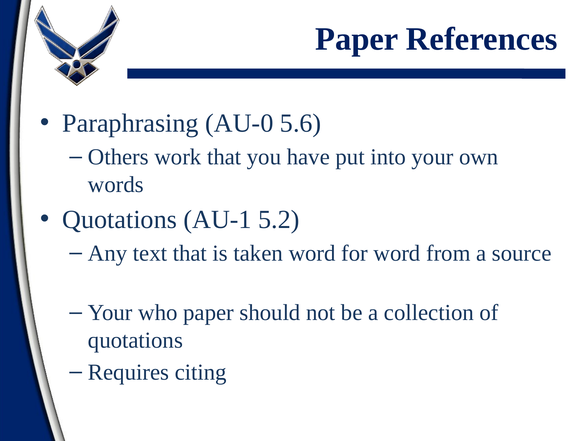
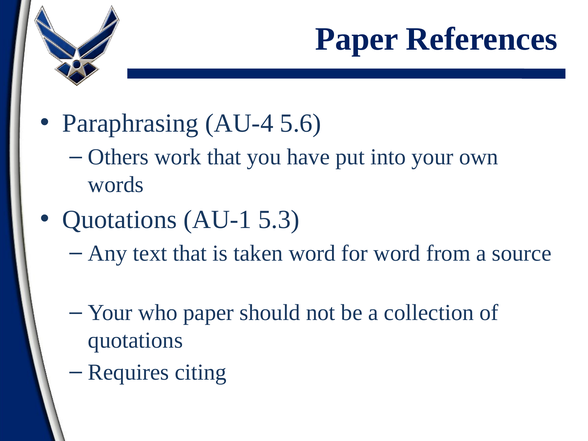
AU-0: AU-0 -> AU-4
5.2: 5.2 -> 5.3
